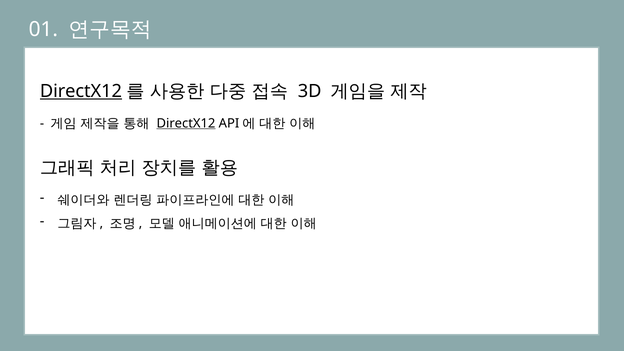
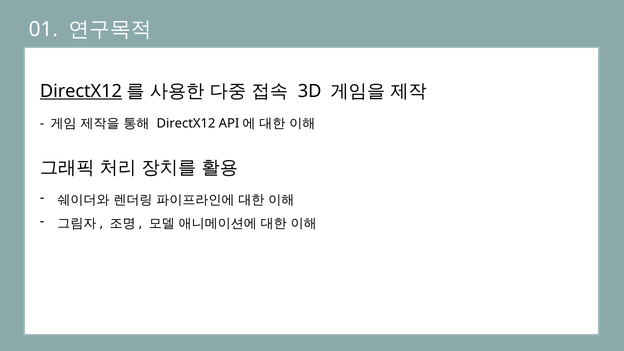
DirectX12 at (186, 123) underline: present -> none
